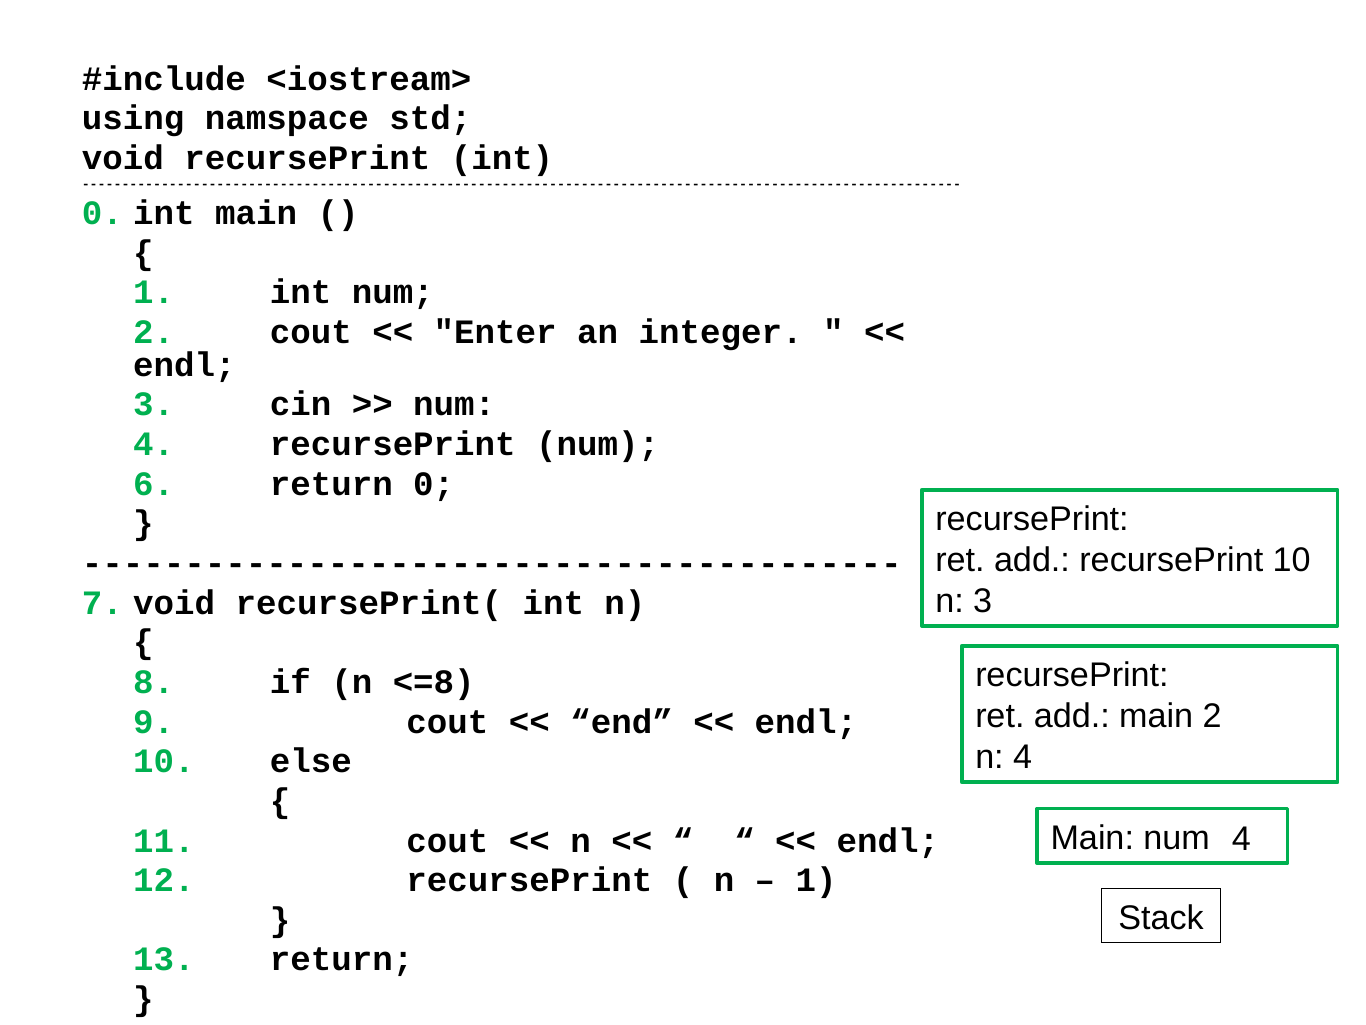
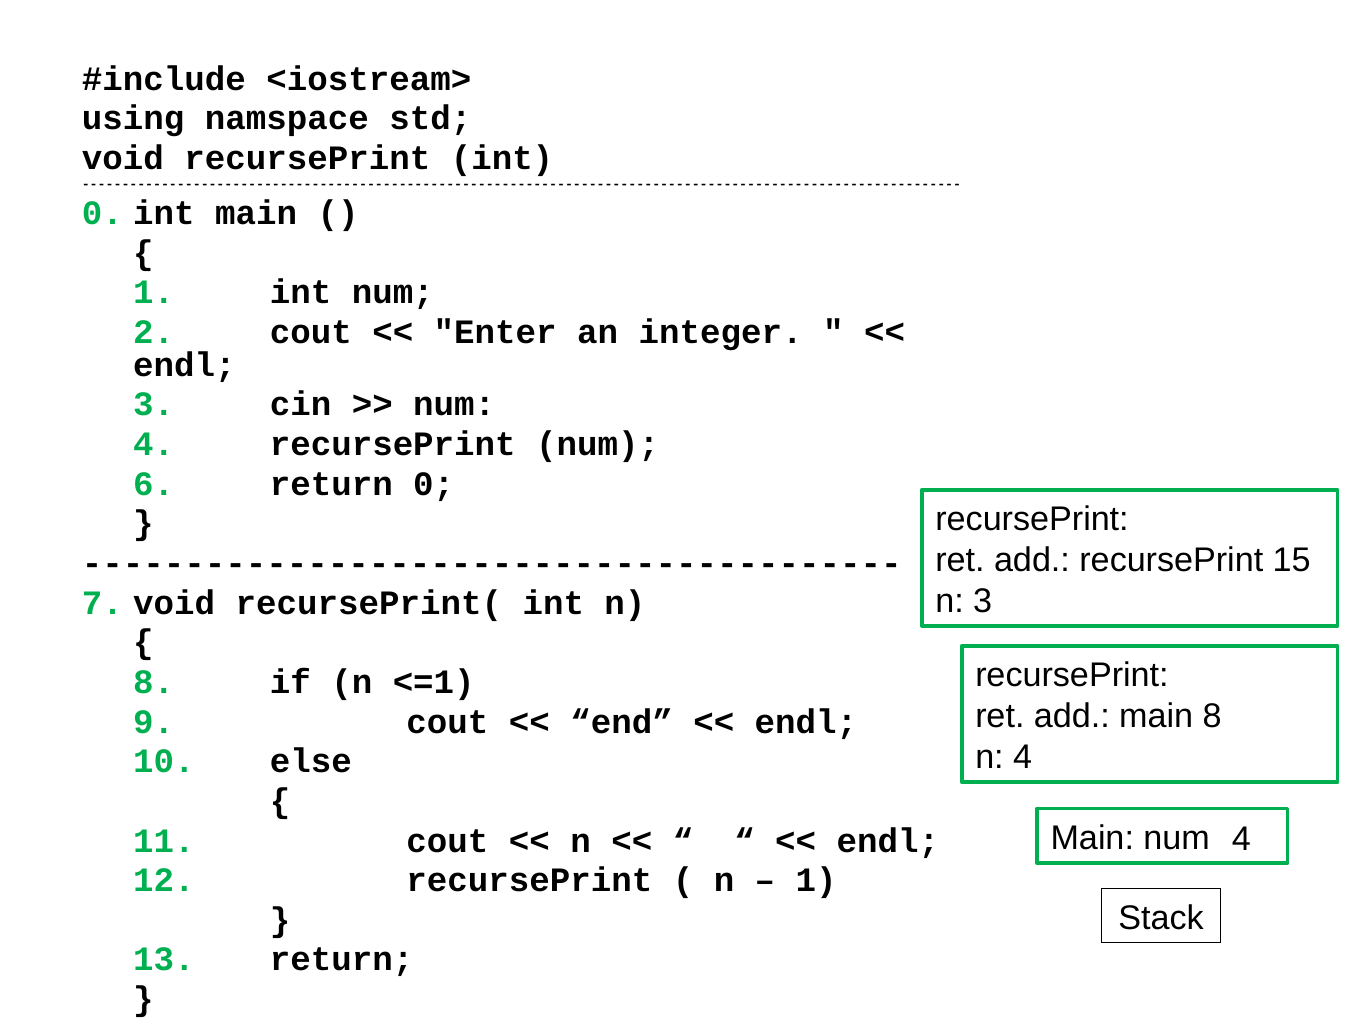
recursePrint 10: 10 -> 15
<=8: <=8 -> <=1
main 2: 2 -> 8
